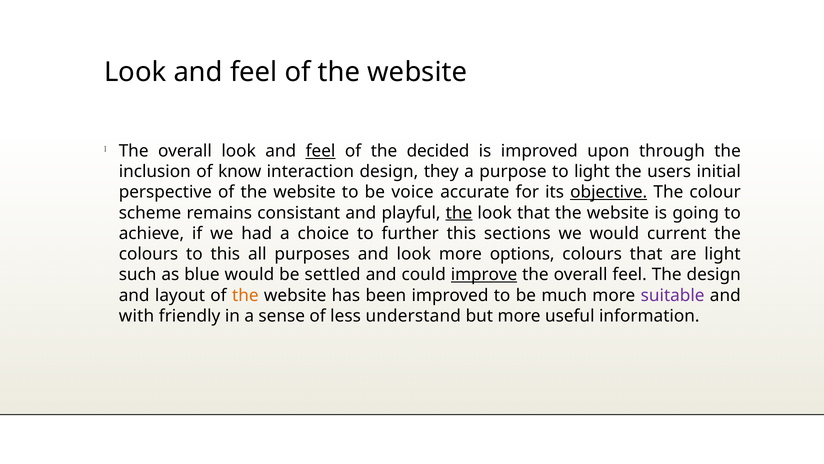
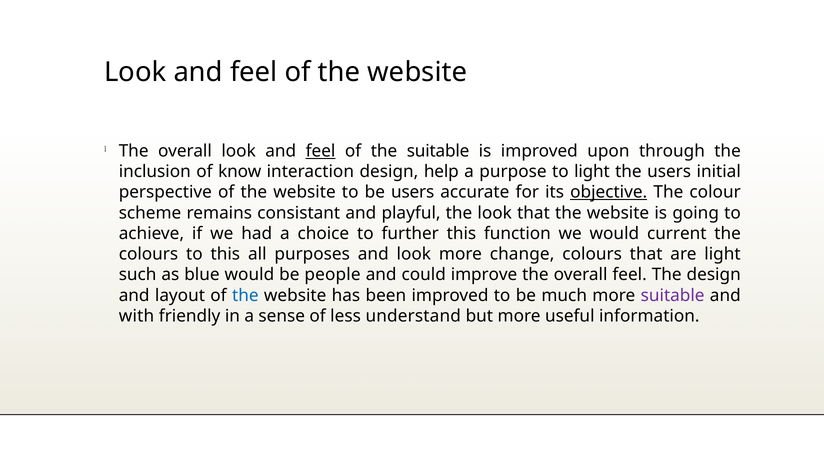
the decided: decided -> suitable
they: they -> help
be voice: voice -> users
the at (459, 213) underline: present -> none
sections: sections -> function
options: options -> change
settled: settled -> people
improve underline: present -> none
the at (245, 295) colour: orange -> blue
